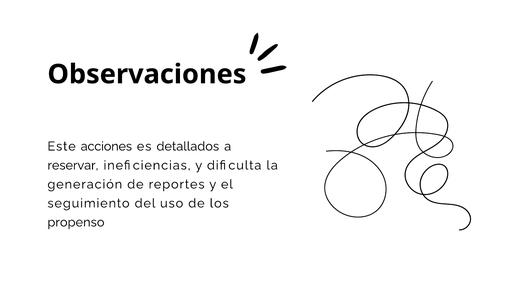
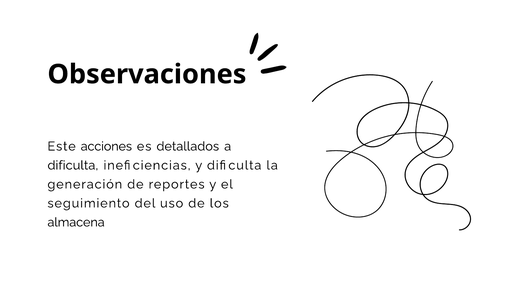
reservar at (73, 166): reservar -> dificulta
propenso: propenso -> almacena
